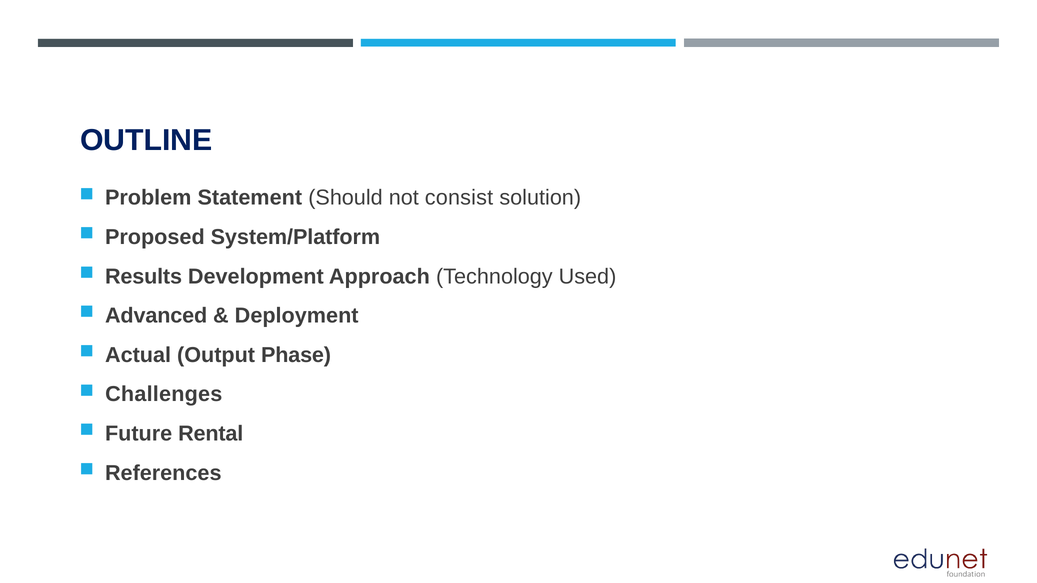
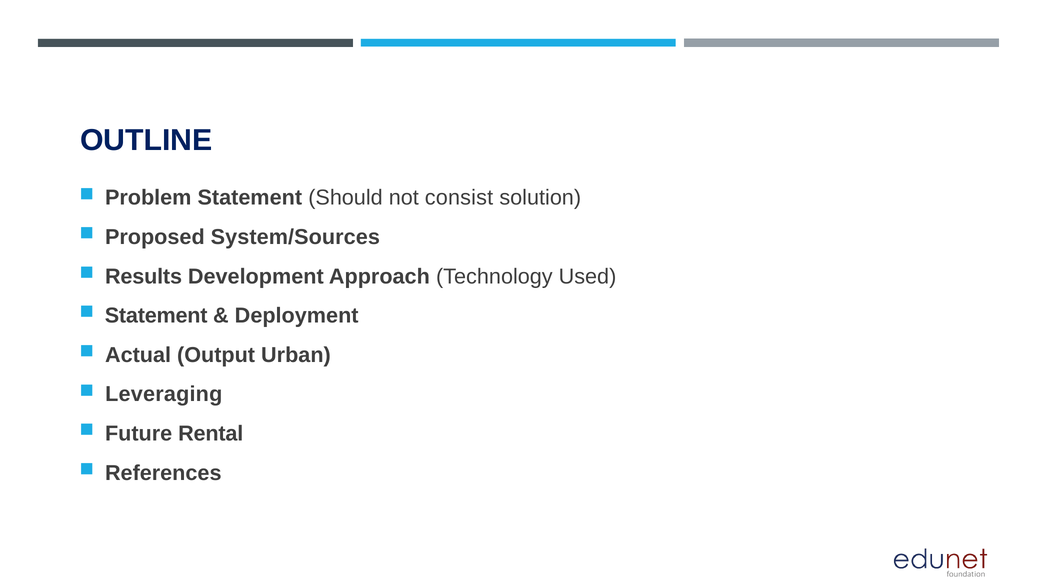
System/Platform: System/Platform -> System/Sources
Advanced at (156, 316): Advanced -> Statement
Phase: Phase -> Urban
Challenges: Challenges -> Leveraging
